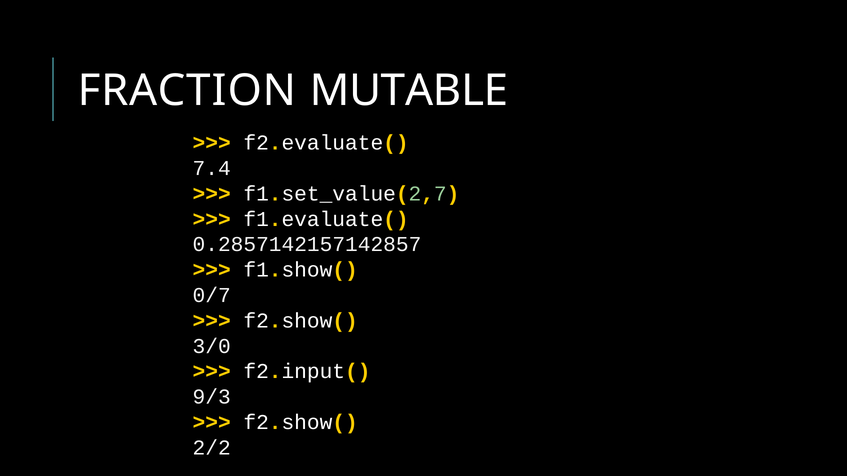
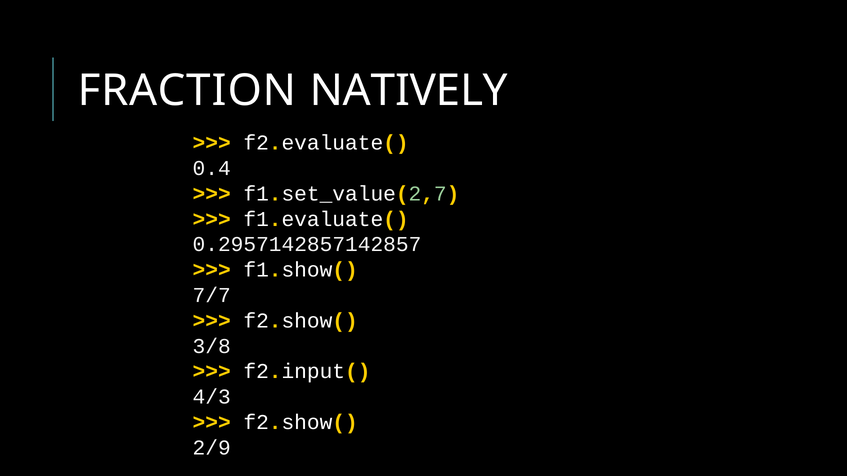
MUTABLE: MUTABLE -> NATIVELY
7.4: 7.4 -> 0.4
0.2857142157142857: 0.2857142157142857 -> 0.2957142857142857
0/7: 0/7 -> 7/7
3/0: 3/0 -> 3/8
9/3: 9/3 -> 4/3
2/2: 2/2 -> 2/9
